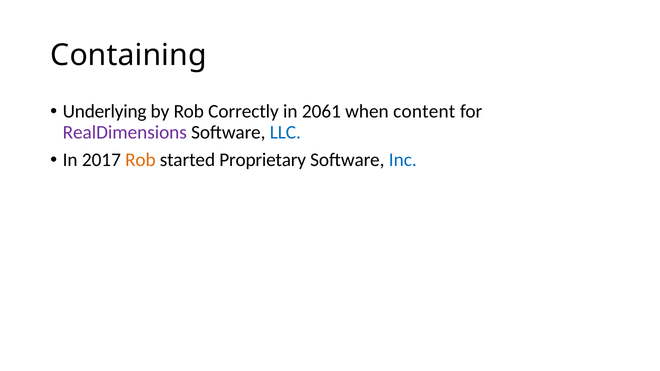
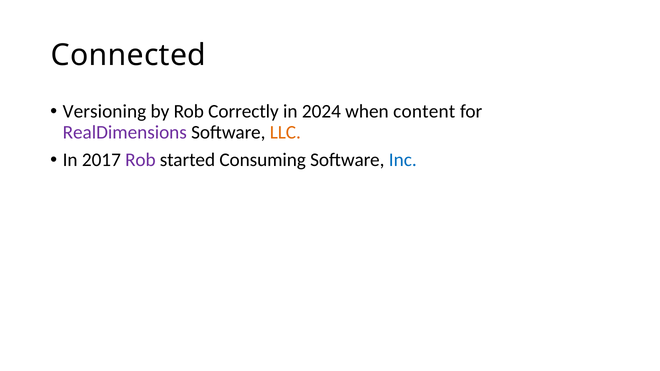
Containing: Containing -> Connected
Underlying: Underlying -> Versioning
2061: 2061 -> 2024
LLC colour: blue -> orange
Rob at (140, 160) colour: orange -> purple
Proprietary: Proprietary -> Consuming
